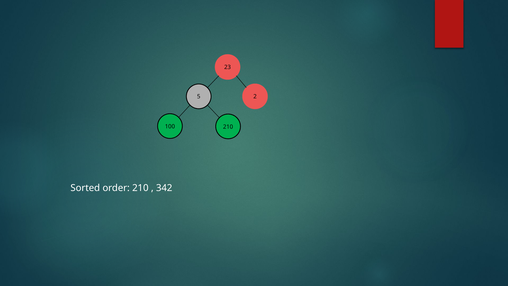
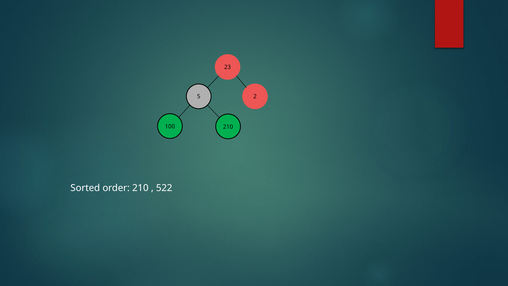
342: 342 -> 522
